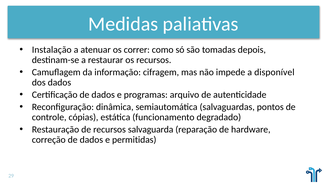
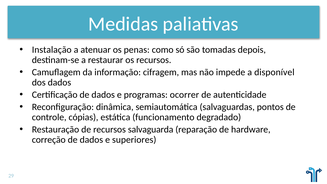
correr: correr -> penas
arquivo: arquivo -> ocorrer
permitidas: permitidas -> superiores
